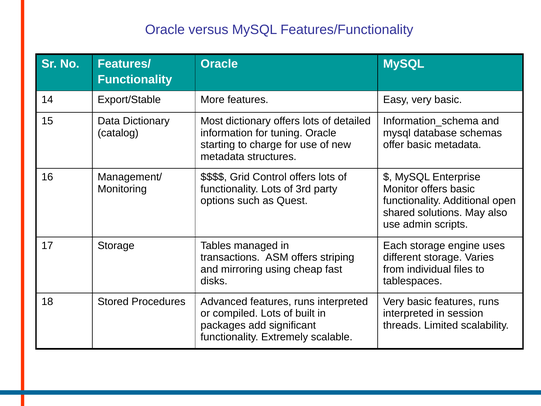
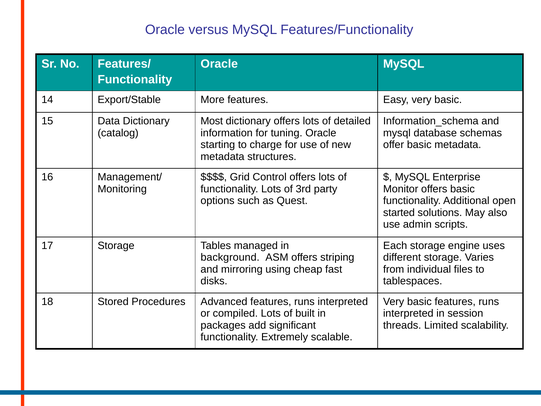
shared: shared -> started
transactions: transactions -> background
